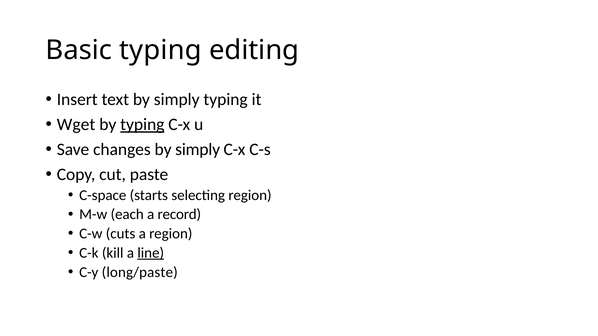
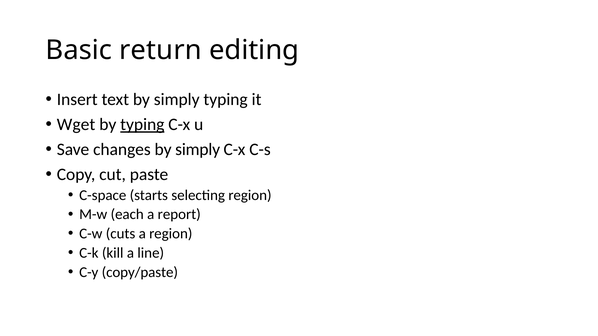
Basic typing: typing -> return
record: record -> report
line underline: present -> none
long/paste: long/paste -> copy/paste
